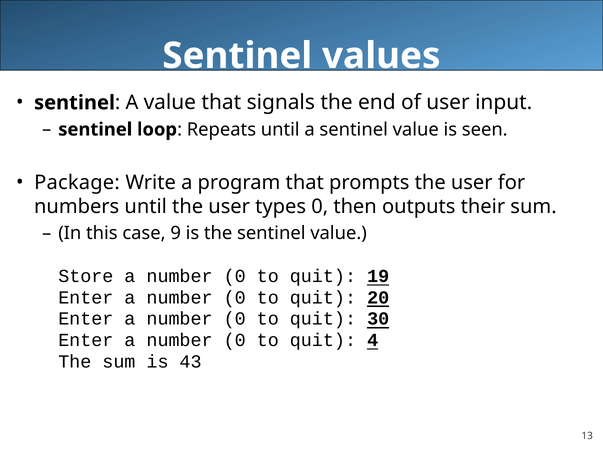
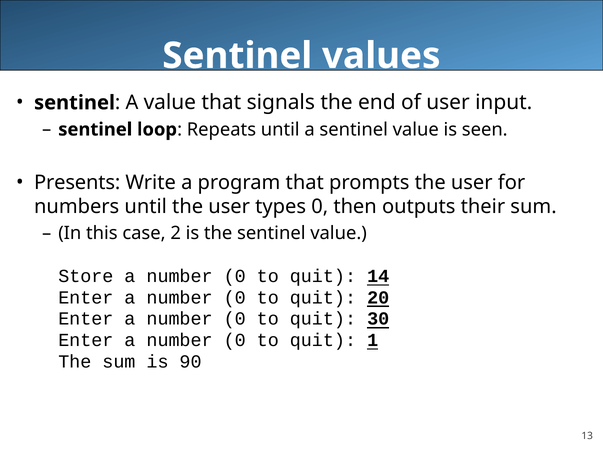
Package: Package -> Presents
9: 9 -> 2
19: 19 -> 14
4: 4 -> 1
43: 43 -> 90
